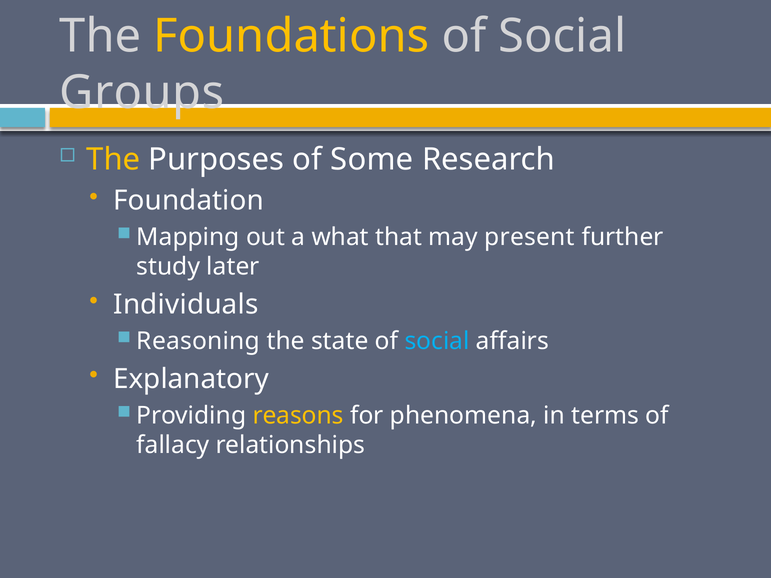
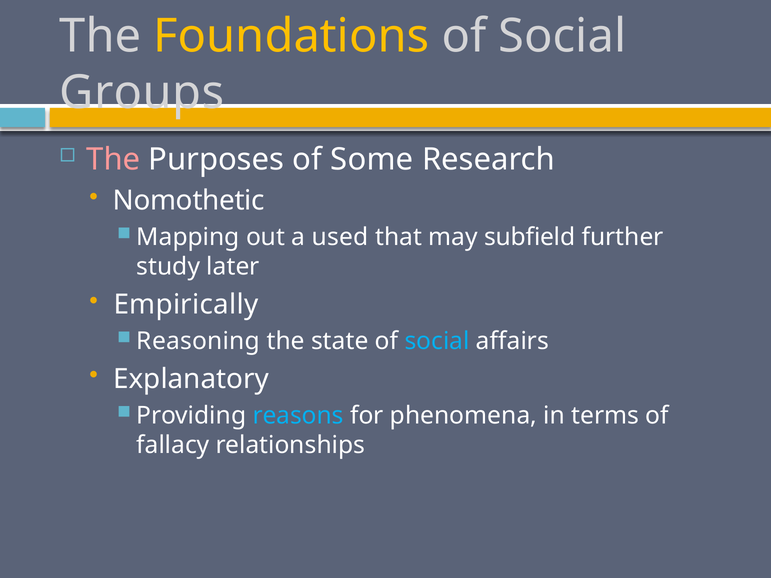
The at (113, 160) colour: yellow -> pink
Foundation: Foundation -> Nomothetic
what: what -> used
present: present -> subfield
Individuals: Individuals -> Empirically
reasons colour: yellow -> light blue
